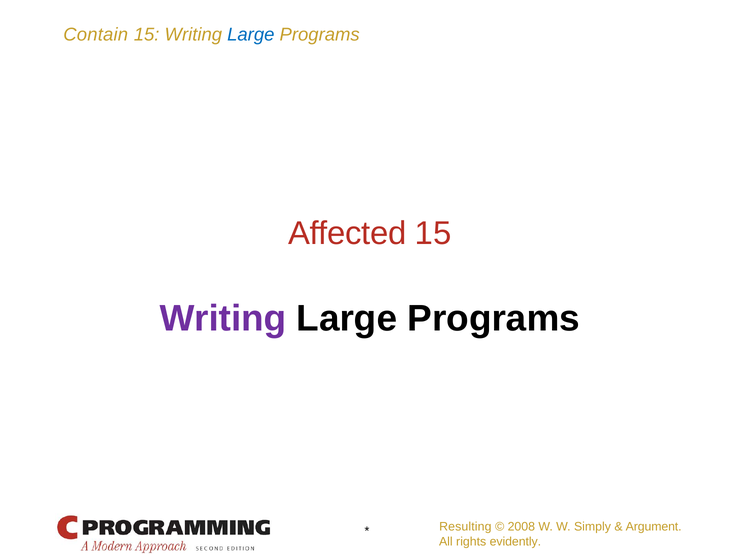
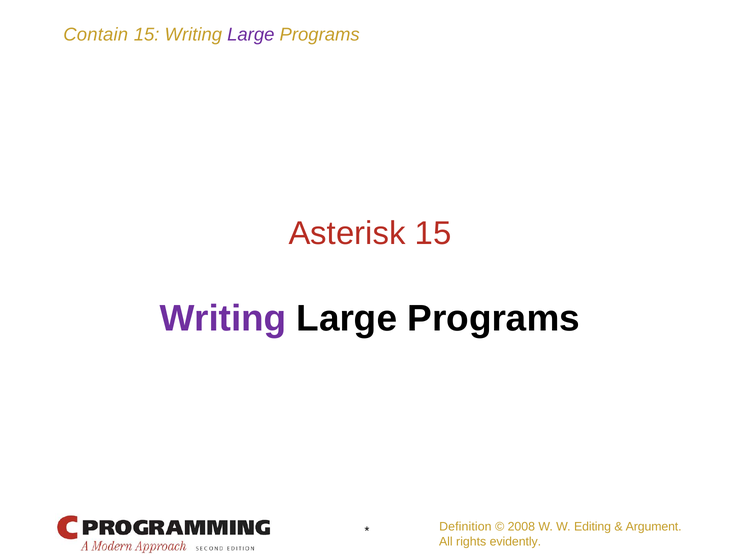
Large at (251, 35) colour: blue -> purple
Affected: Affected -> Asterisk
Resulting: Resulting -> Definition
Simply: Simply -> Editing
